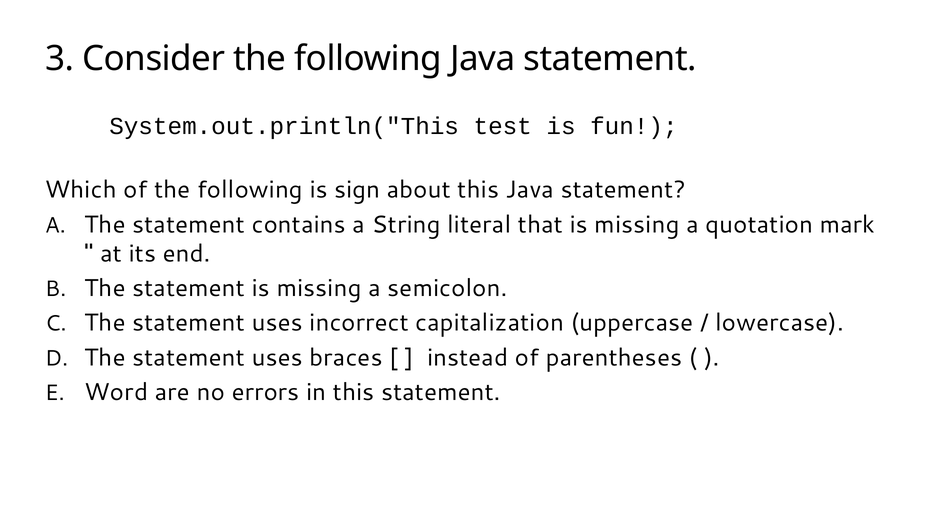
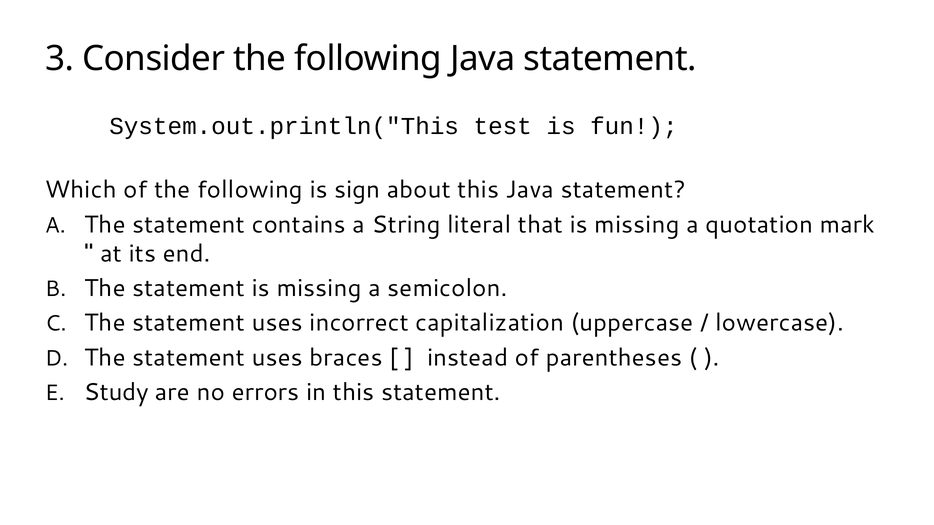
Word: Word -> Study
